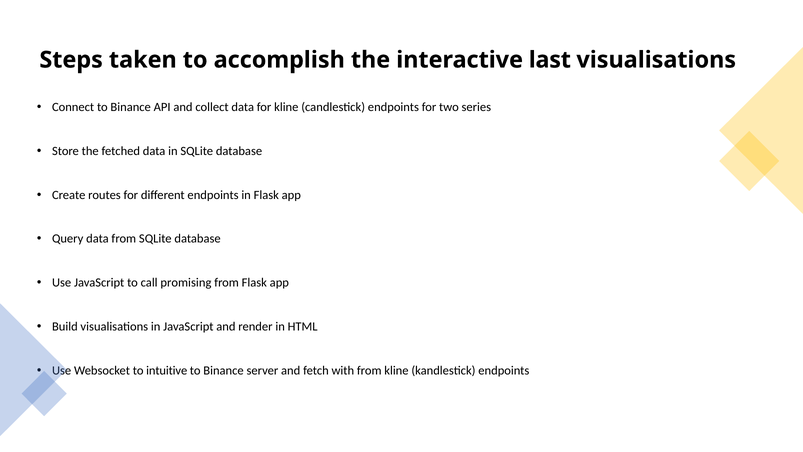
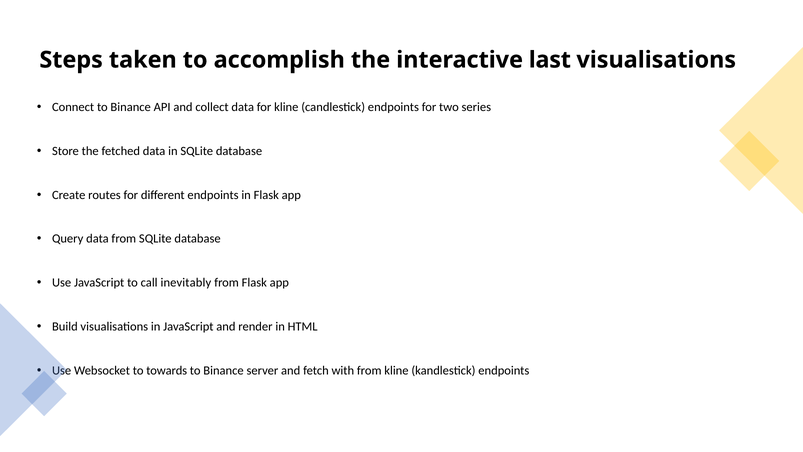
promising: promising -> inevitably
intuitive: intuitive -> towards
